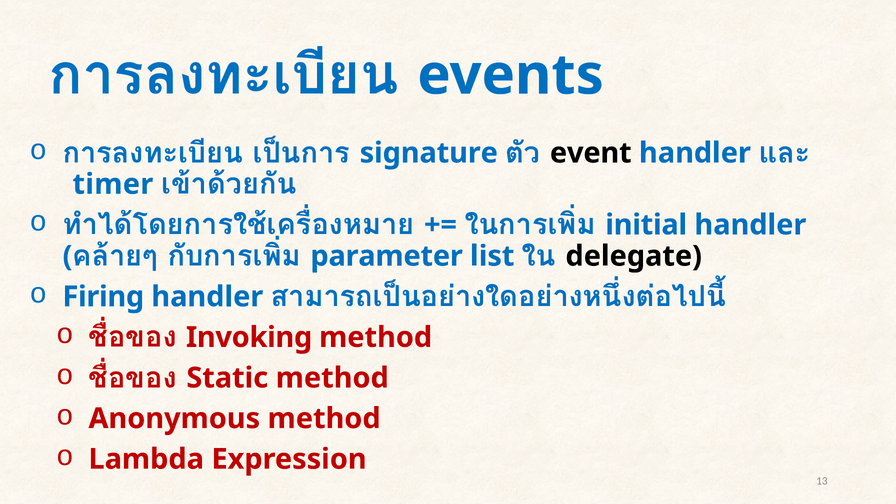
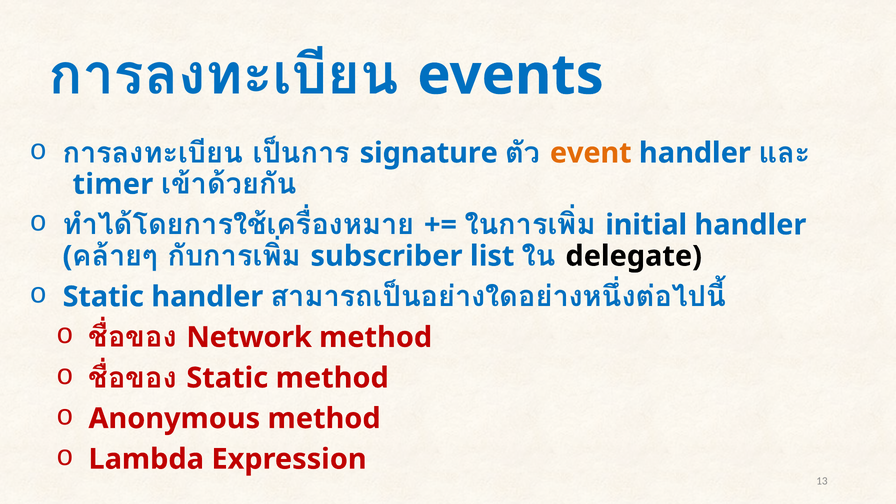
event colour: black -> orange
parameter: parameter -> subscriber
Firing at (103, 297): Firing -> Static
Invoking: Invoking -> Network
